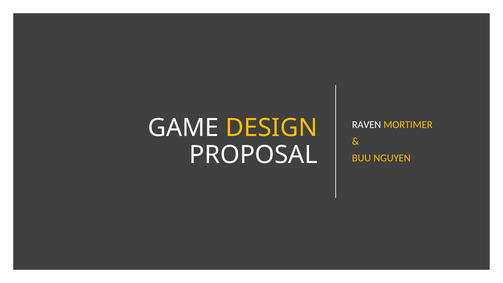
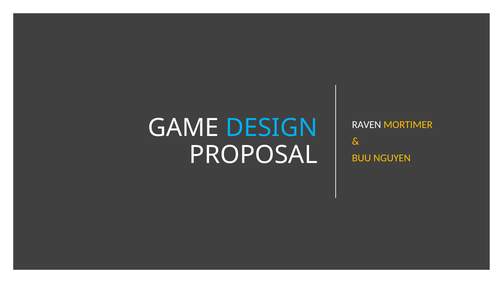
DESIGN colour: yellow -> light blue
